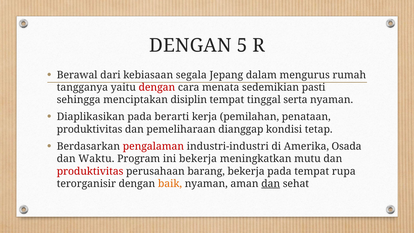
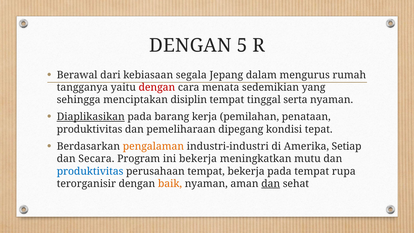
pasti: pasti -> yang
Diaplikasikan underline: none -> present
berarti: berarti -> barang
dianggap: dianggap -> dipegang
tetap: tetap -> tepat
pengalaman colour: red -> orange
Osada: Osada -> Setiap
Waktu: Waktu -> Secara
produktivitas at (90, 171) colour: red -> blue
perusahaan barang: barang -> tempat
